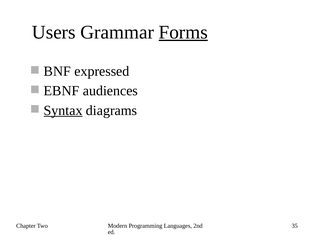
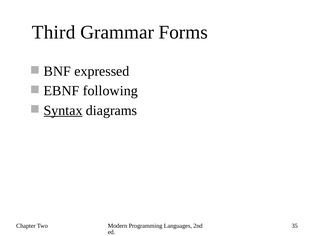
Users: Users -> Third
Forms underline: present -> none
audiences: audiences -> following
